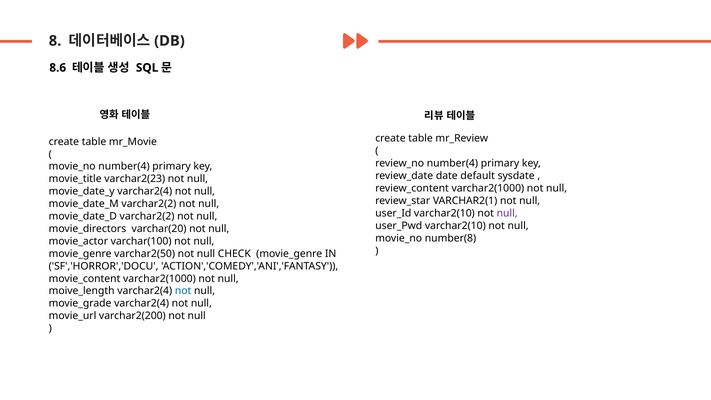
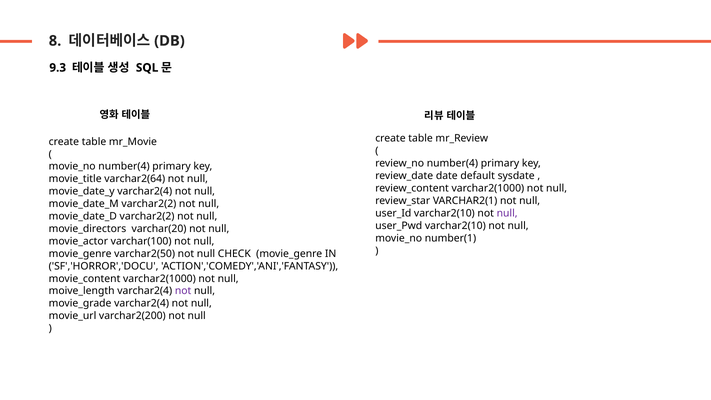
8.6: 8.6 -> 9.3
varchar2(23: varchar2(23 -> varchar2(64
number(8: number(8 -> number(1
not at (183, 291) colour: blue -> purple
